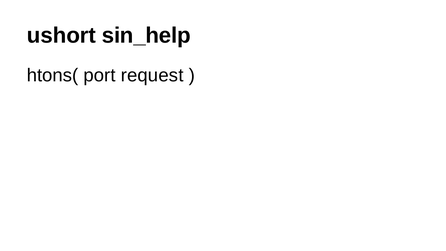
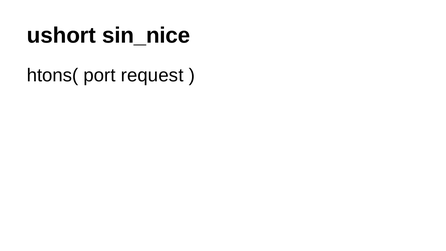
sin_help: sin_help -> sin_nice
